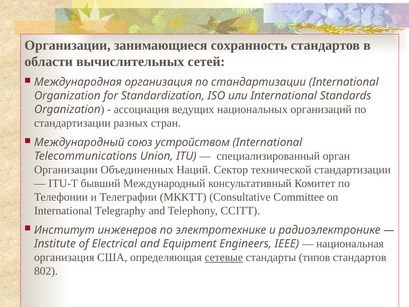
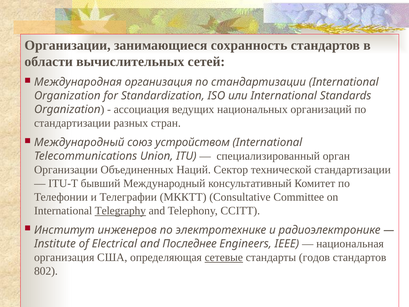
Telegraphy underline: none -> present
Equipment: Equipment -> Последнее
типов: типов -> годов
